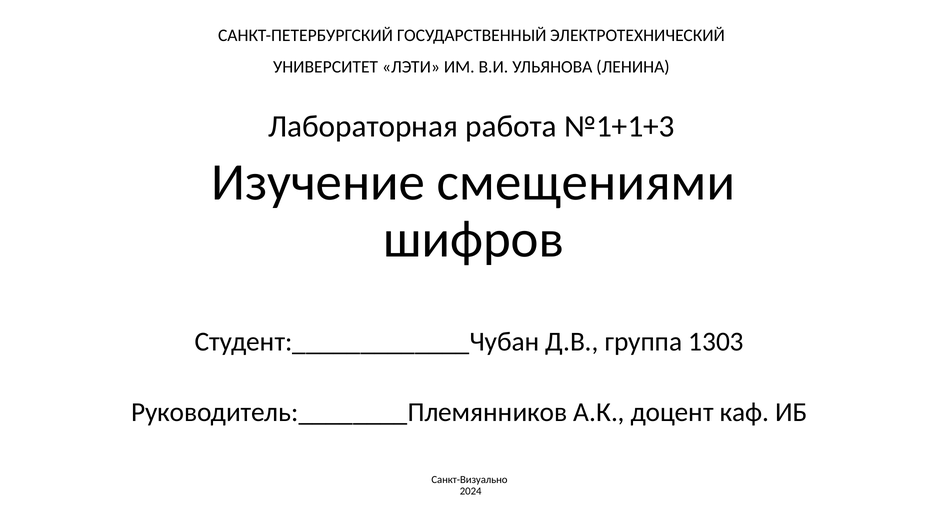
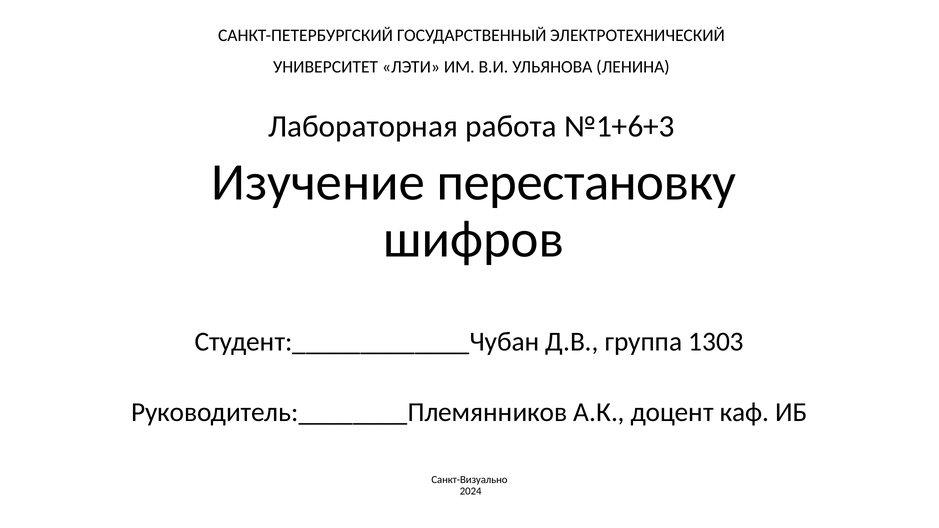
№1+1+3: №1+1+3 -> №1+6+3
смещениями: смещениями -> перестановку
